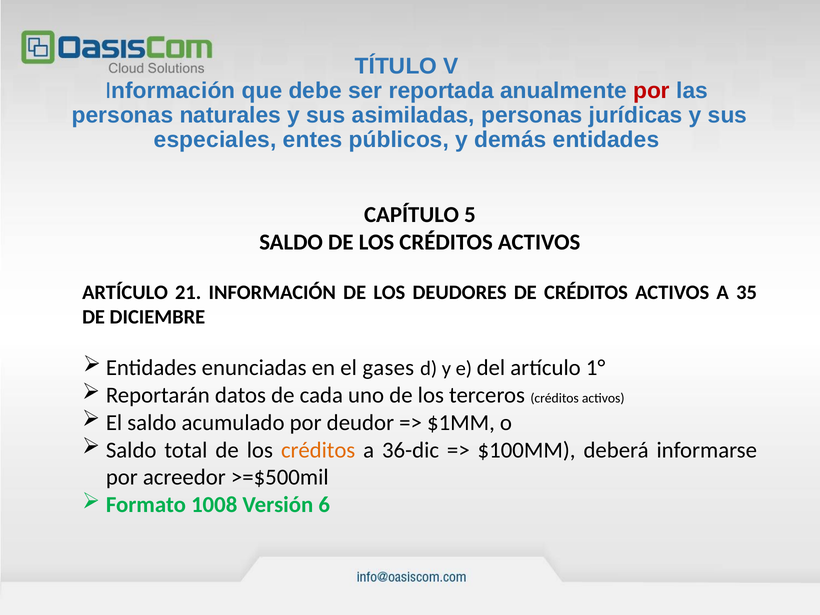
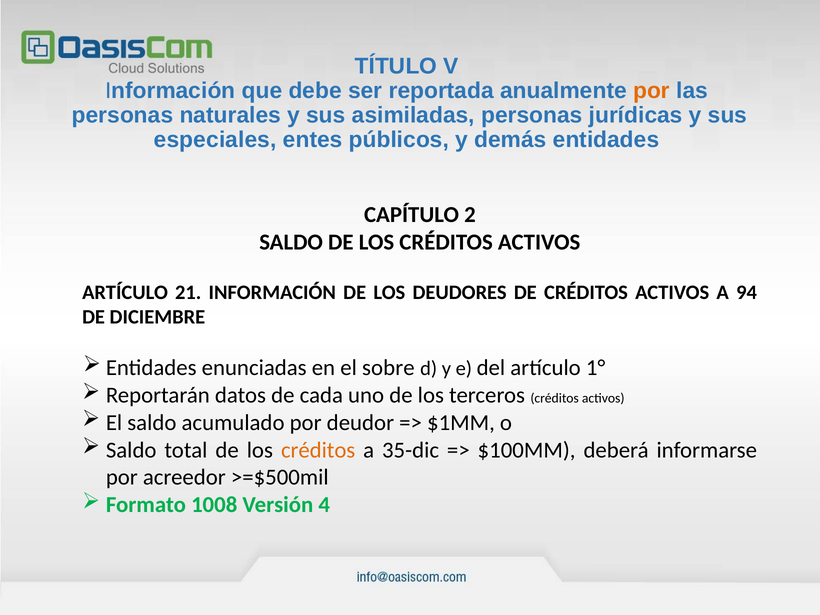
por at (651, 91) colour: red -> orange
5: 5 -> 2
35: 35 -> 94
gases: gases -> sobre
36-dic: 36-dic -> 35-dic
6: 6 -> 4
